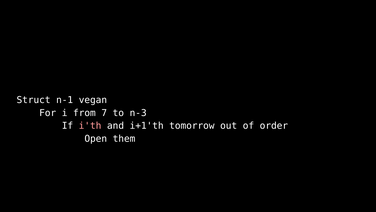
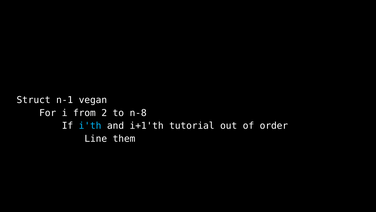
7: 7 -> 2
n-3: n-3 -> n-8
i'th colour: pink -> light blue
tomorrow: tomorrow -> tutorial
Open: Open -> Line
